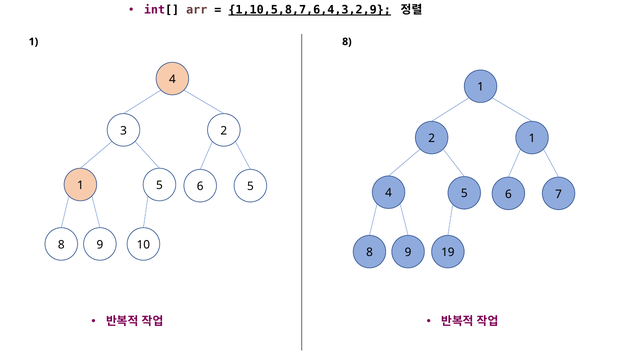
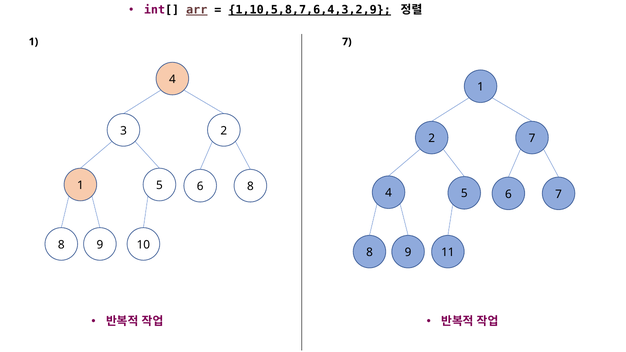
arr underline: none -> present
1 8: 8 -> 7
2 1: 1 -> 7
5 at (250, 187): 5 -> 8
19: 19 -> 11
